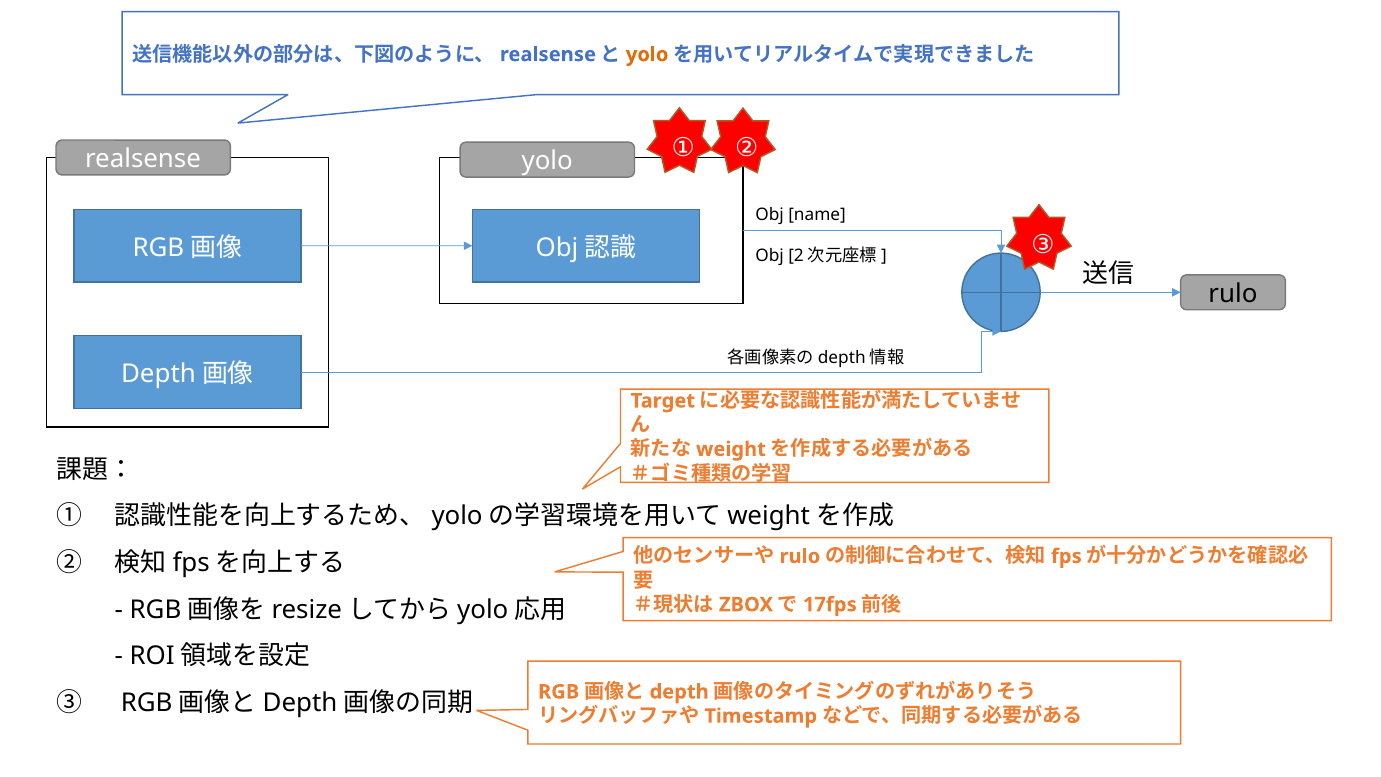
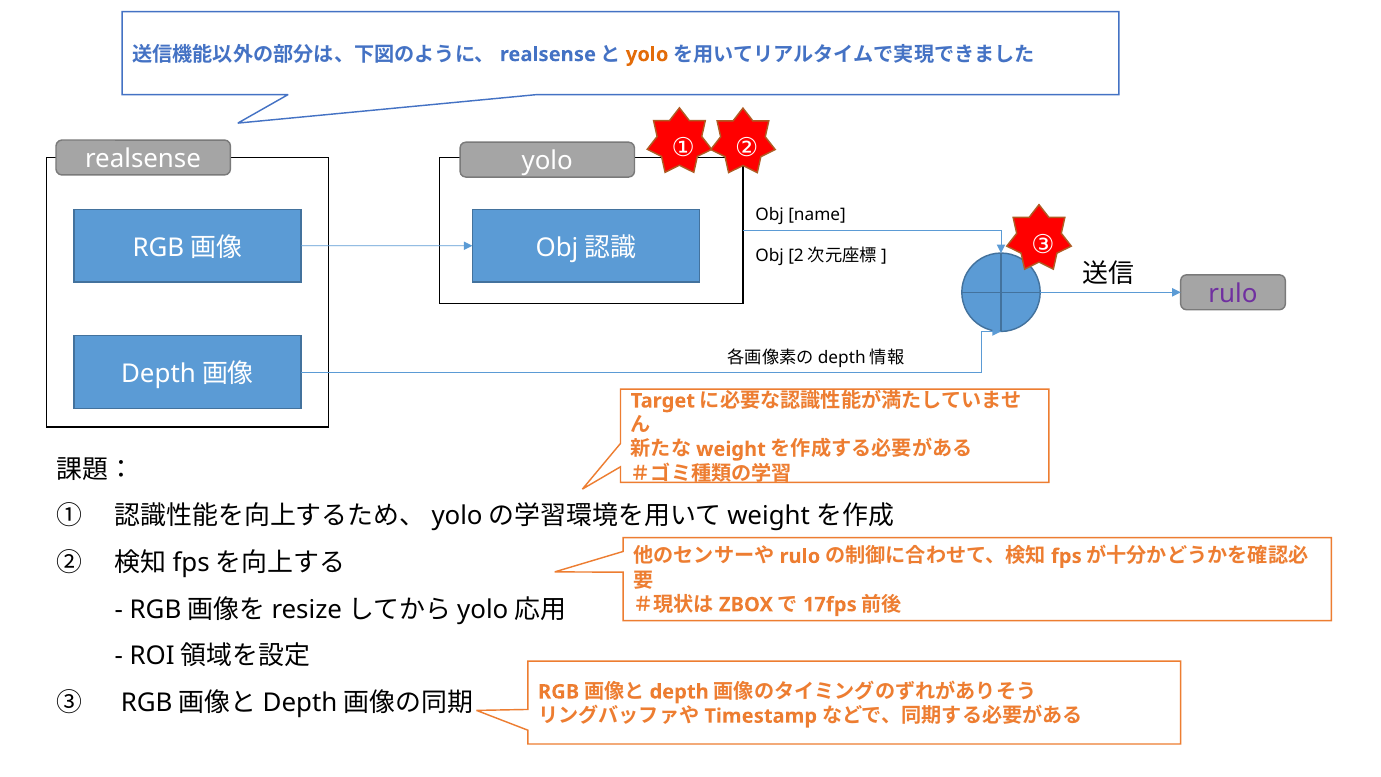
rulo at (1233, 294) colour: black -> purple
